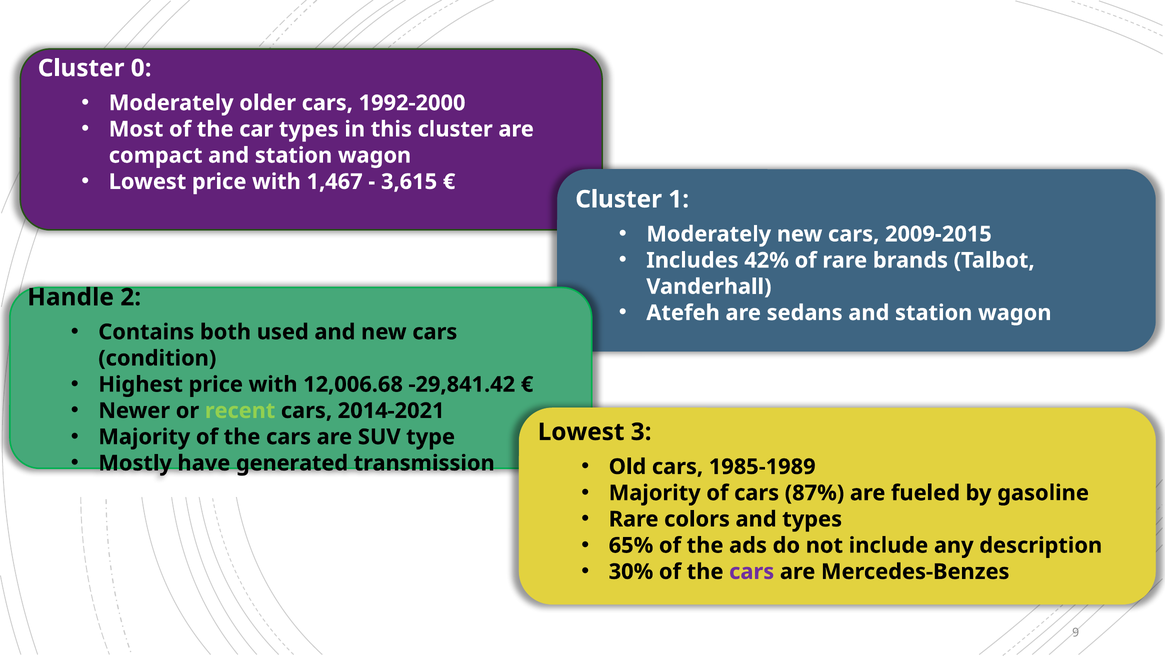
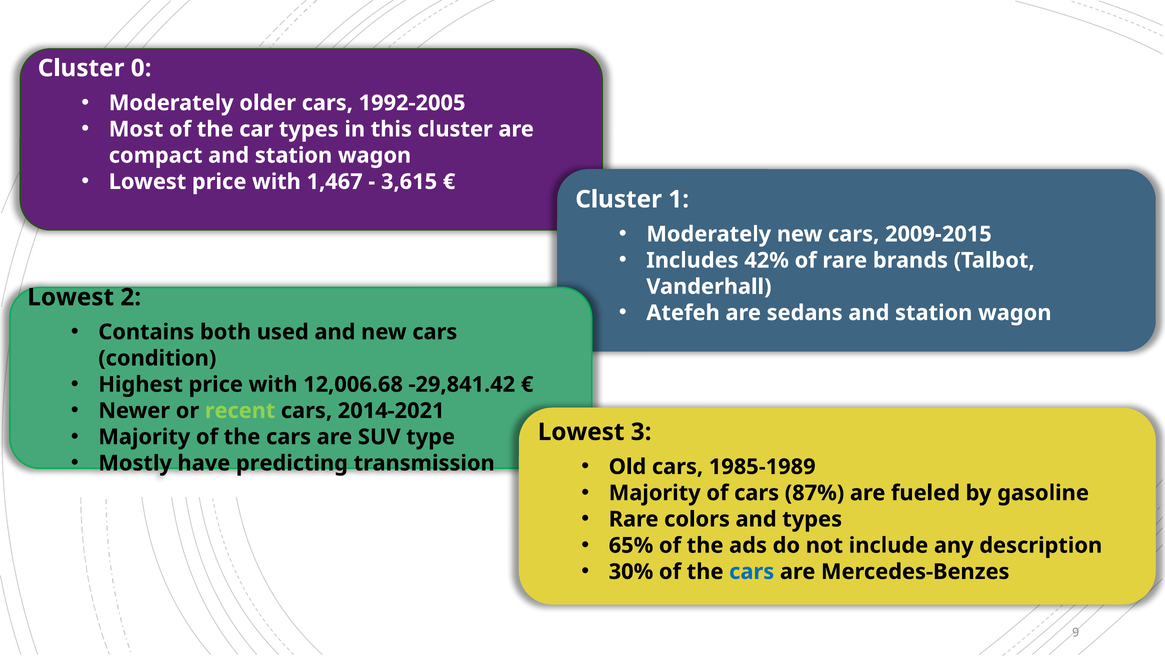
1992-2000: 1992-2000 -> 1992-2005
Handle at (71, 297): Handle -> Lowest
generated: generated -> predicting
cars at (752, 571) colour: purple -> blue
